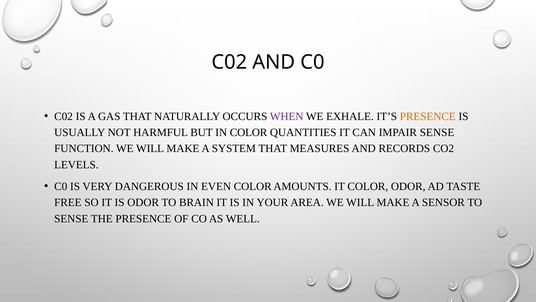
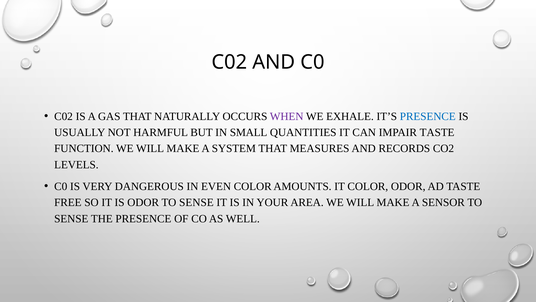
PRESENCE at (428, 116) colour: orange -> blue
IN COLOR: COLOR -> SMALL
IMPAIR SENSE: SENSE -> TASTE
BRAIN at (196, 202): BRAIN -> SENSE
